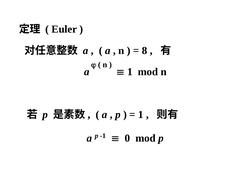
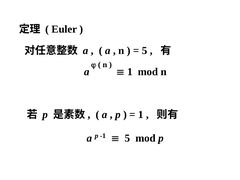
8 at (145, 50): 8 -> 5
0 at (127, 138): 0 -> 5
